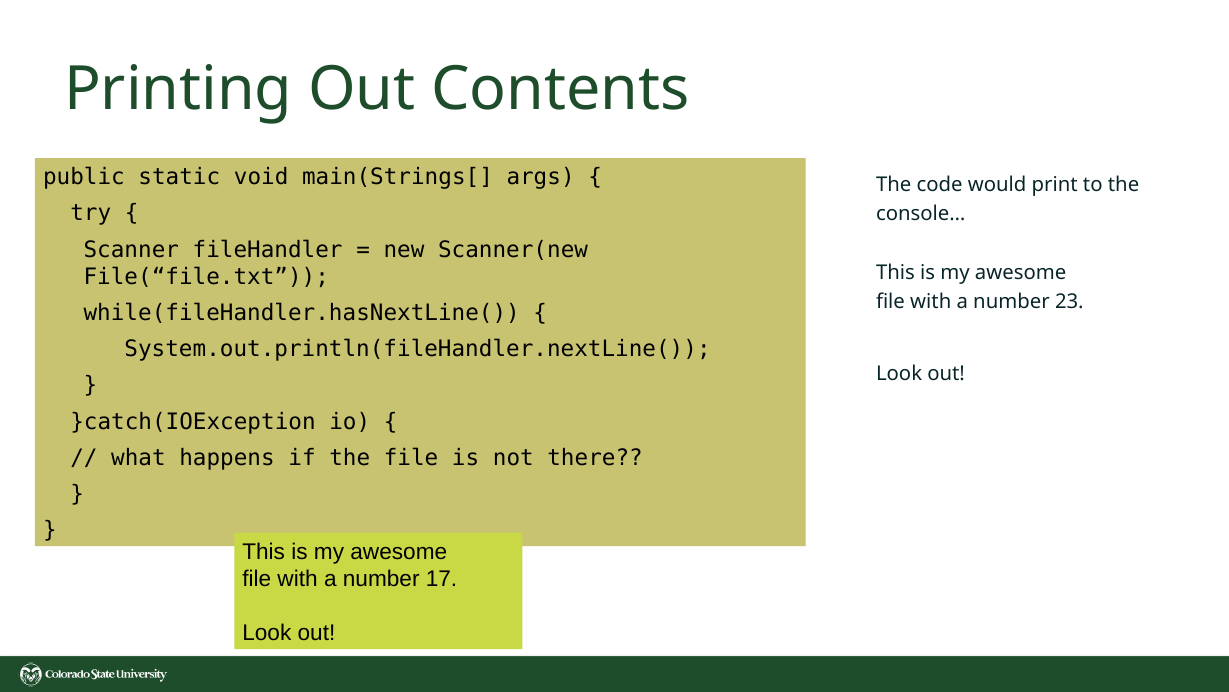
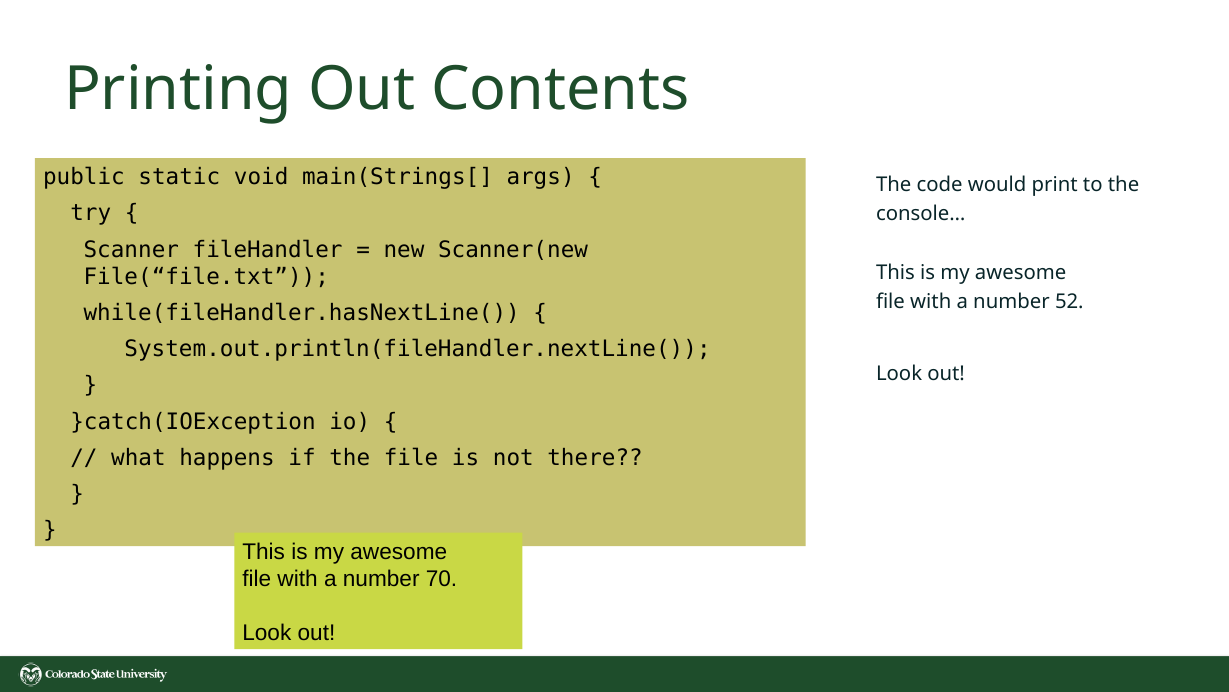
23: 23 -> 52
17: 17 -> 70
